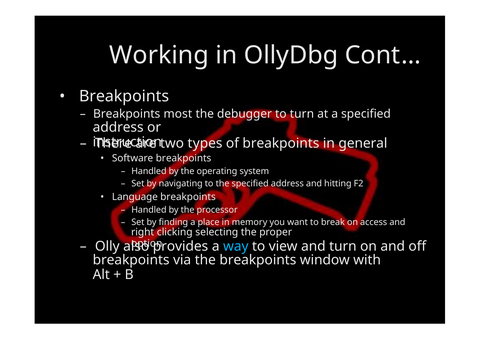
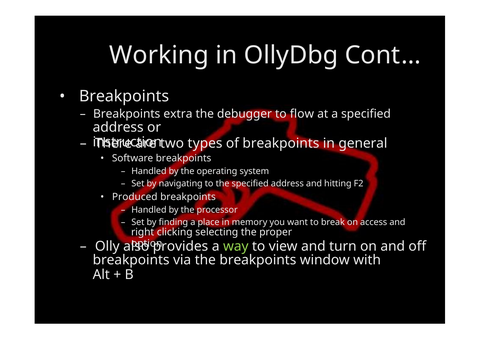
most: most -> extra
to turn: turn -> flow
Language: Language -> Produced
way colour: light blue -> light green
